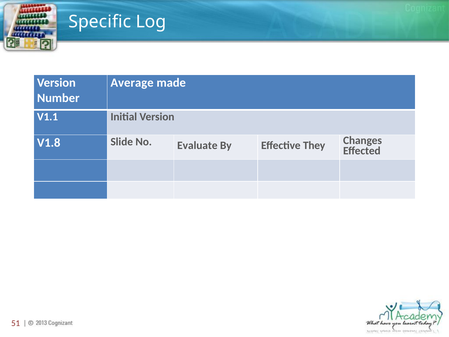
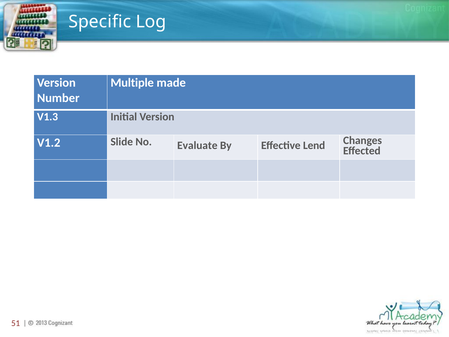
Average: Average -> Multiple
V1.1: V1.1 -> V1.3
V1.8: V1.8 -> V1.2
They: They -> Lend
